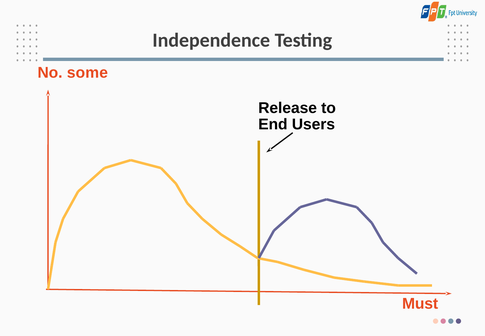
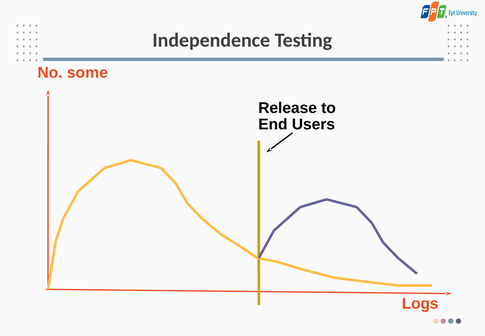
Must: Must -> Logs
